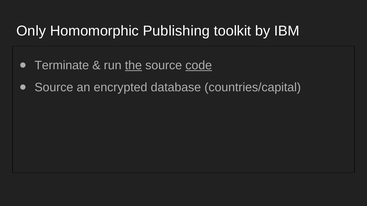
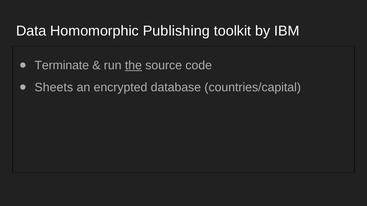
Only: Only -> Data
code underline: present -> none
Source at (54, 87): Source -> Sheets
